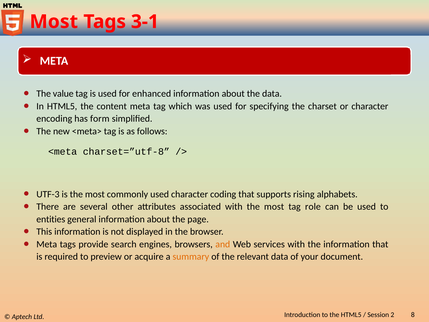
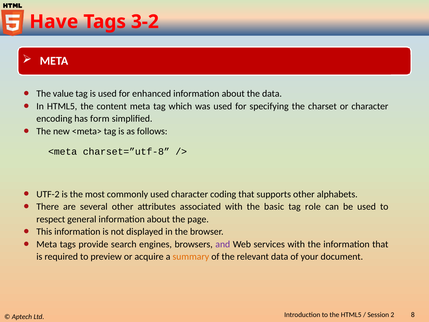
Most at (54, 22): Most -> Have
3-1: 3-1 -> 3-2
UTF-3: UTF-3 -> UTF-2
supports rising: rising -> other
with the most: most -> basic
entities: entities -> respect
and colour: orange -> purple
